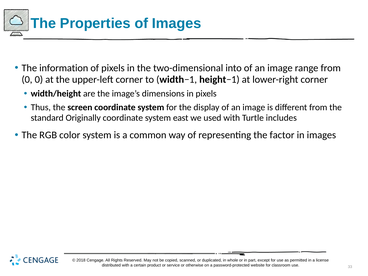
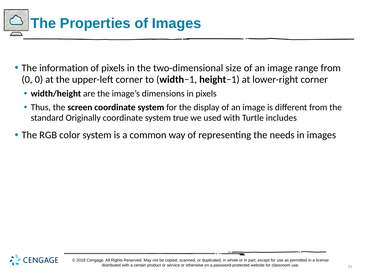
into: into -> size
east: east -> true
factor: factor -> needs
